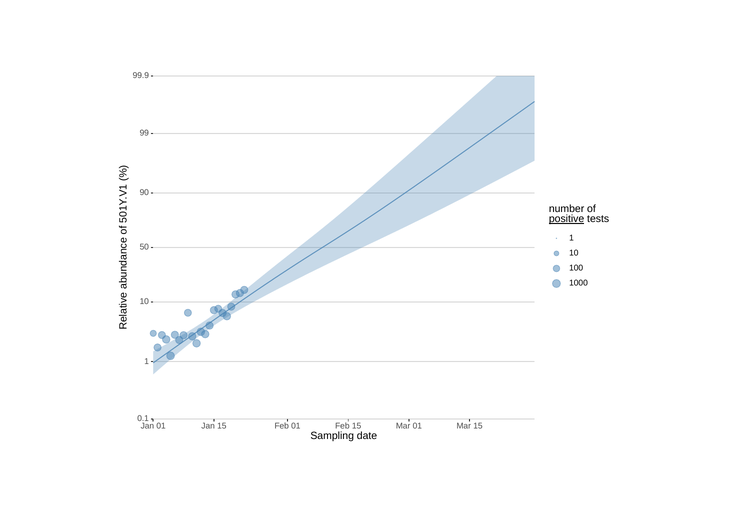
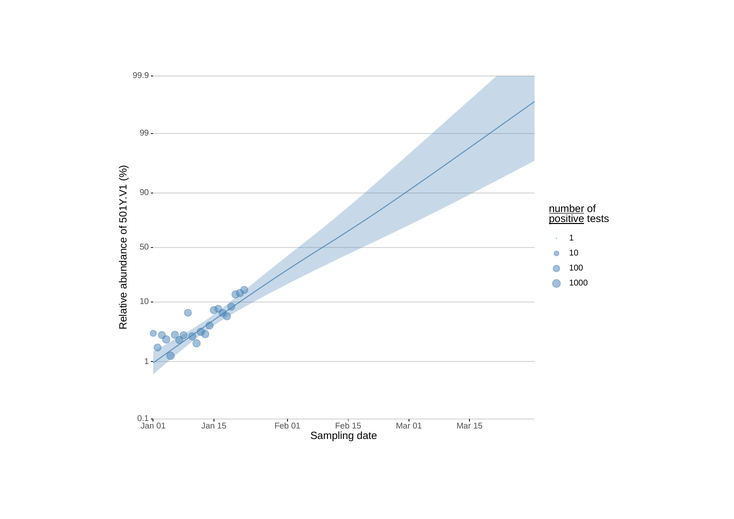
number underline: none -> present
